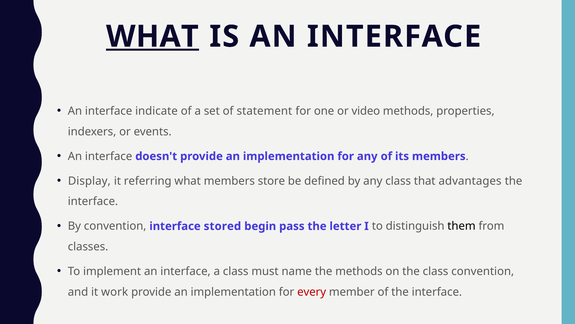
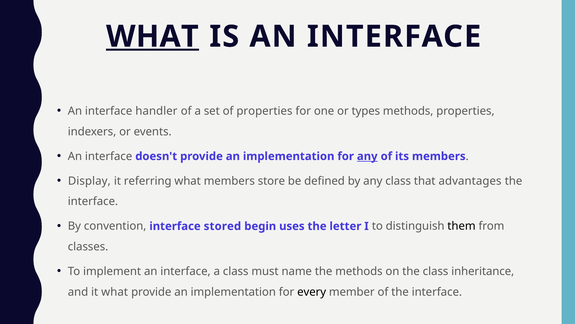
indicate: indicate -> handler
of statement: statement -> properties
video: video -> types
any at (367, 156) underline: none -> present
pass: pass -> uses
class convention: convention -> inheritance
it work: work -> what
every colour: red -> black
